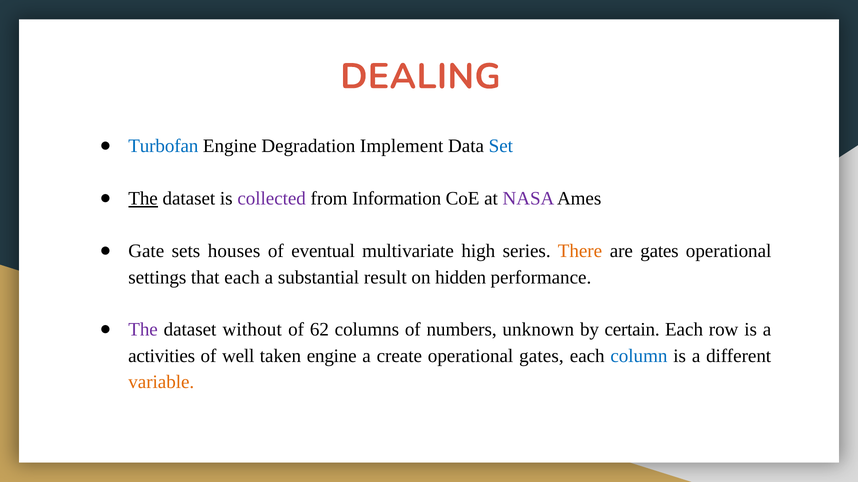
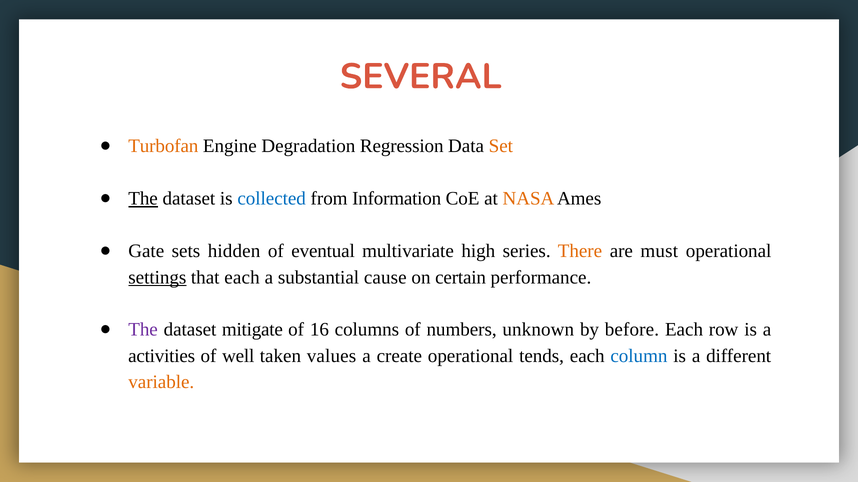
DEALING: DEALING -> SEVERAL
Turbofan colour: blue -> orange
Implement: Implement -> Regression
Set colour: blue -> orange
collected colour: purple -> blue
NASA colour: purple -> orange
houses: houses -> hidden
are gates: gates -> must
settings underline: none -> present
result: result -> cause
hidden: hidden -> certain
without: without -> mitigate
62: 62 -> 16
certain: certain -> before
taken engine: engine -> values
operational gates: gates -> tends
